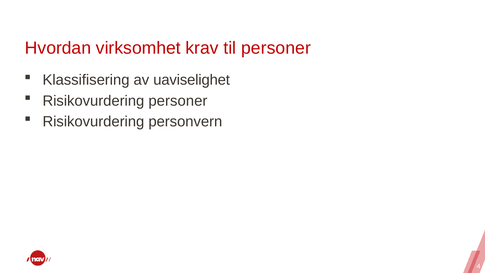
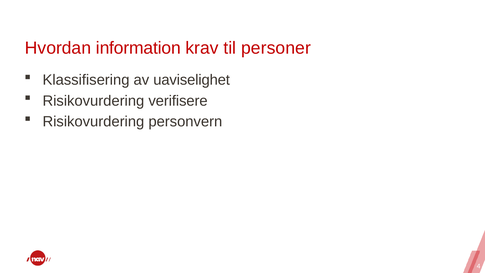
virksomhet: virksomhet -> information
Risikovurdering personer: personer -> verifisere
